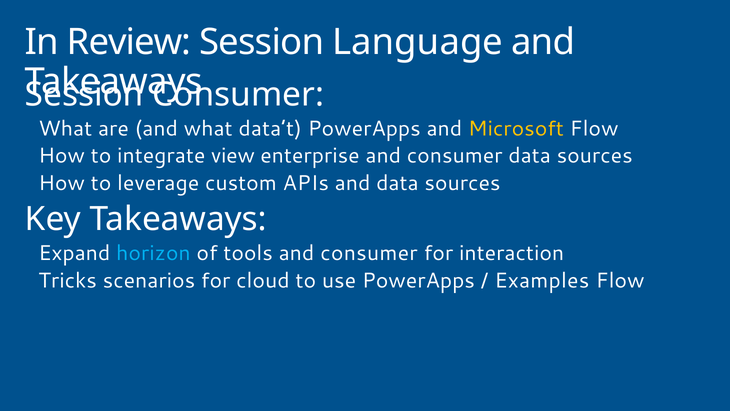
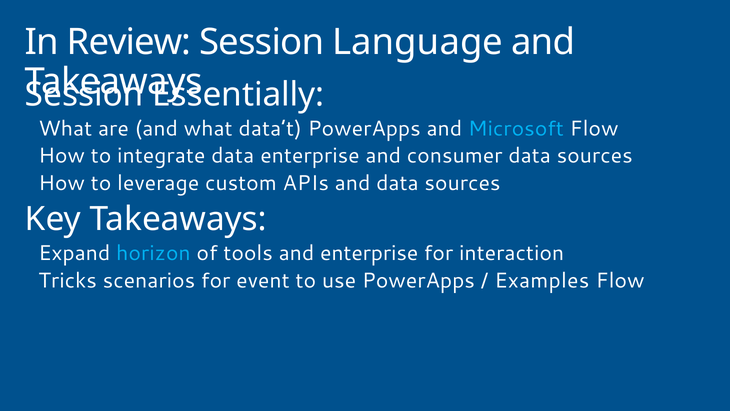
Consumer at (238, 95): Consumer -> Essentially
Microsoft colour: yellow -> light blue
integrate view: view -> data
tools and consumer: consumer -> enterprise
cloud: cloud -> event
